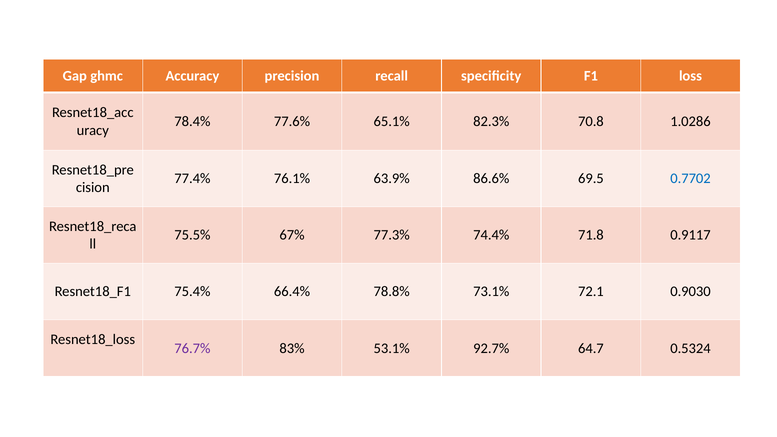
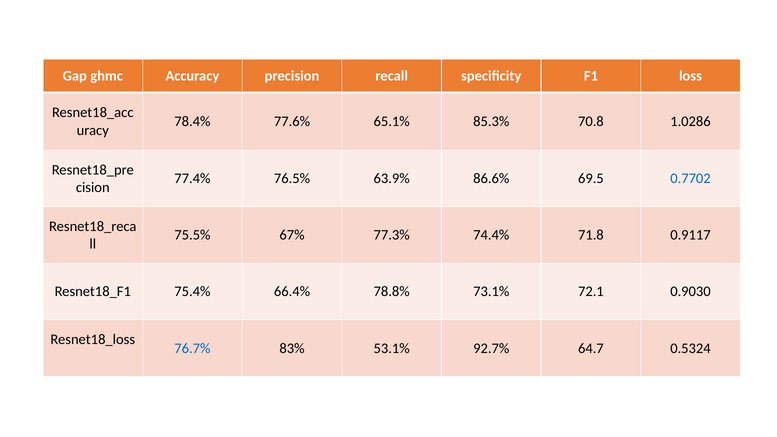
82.3%: 82.3% -> 85.3%
76.1%: 76.1% -> 76.5%
76.7% colour: purple -> blue
